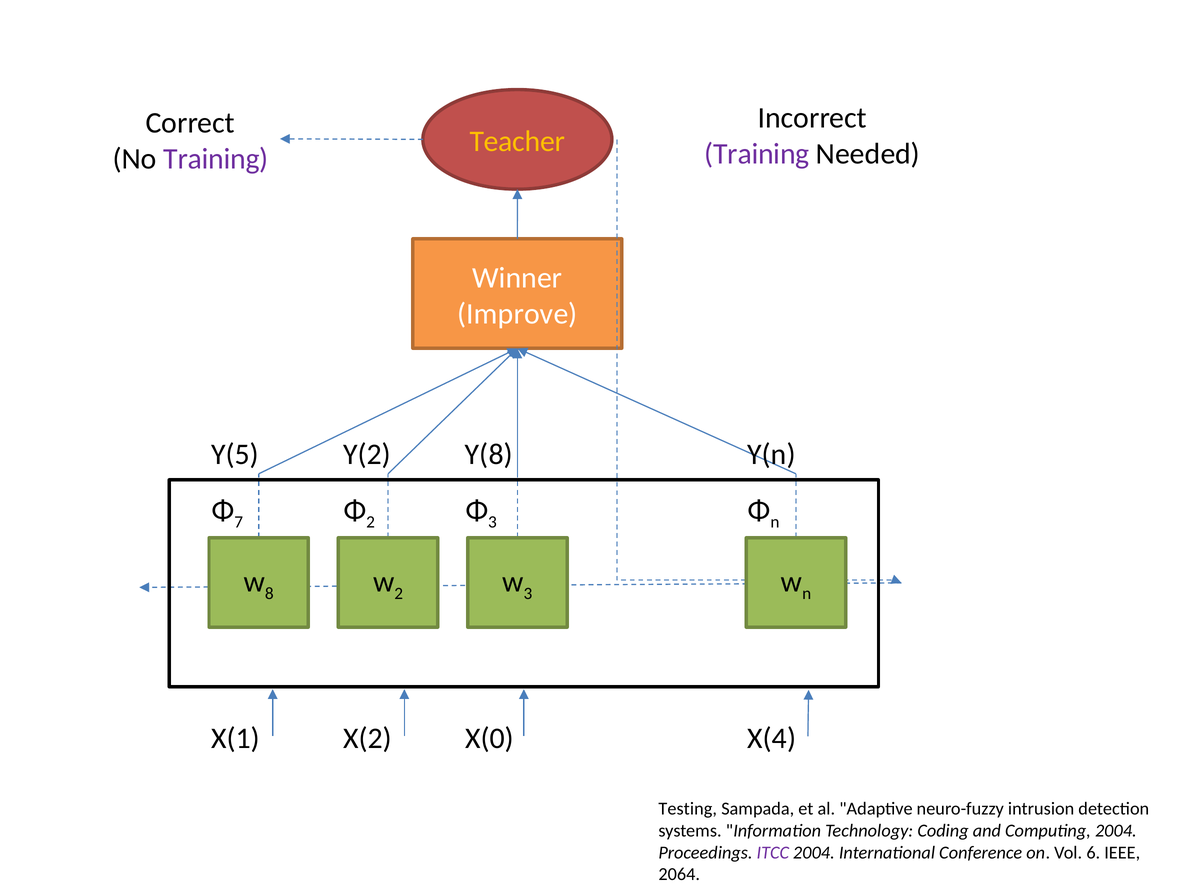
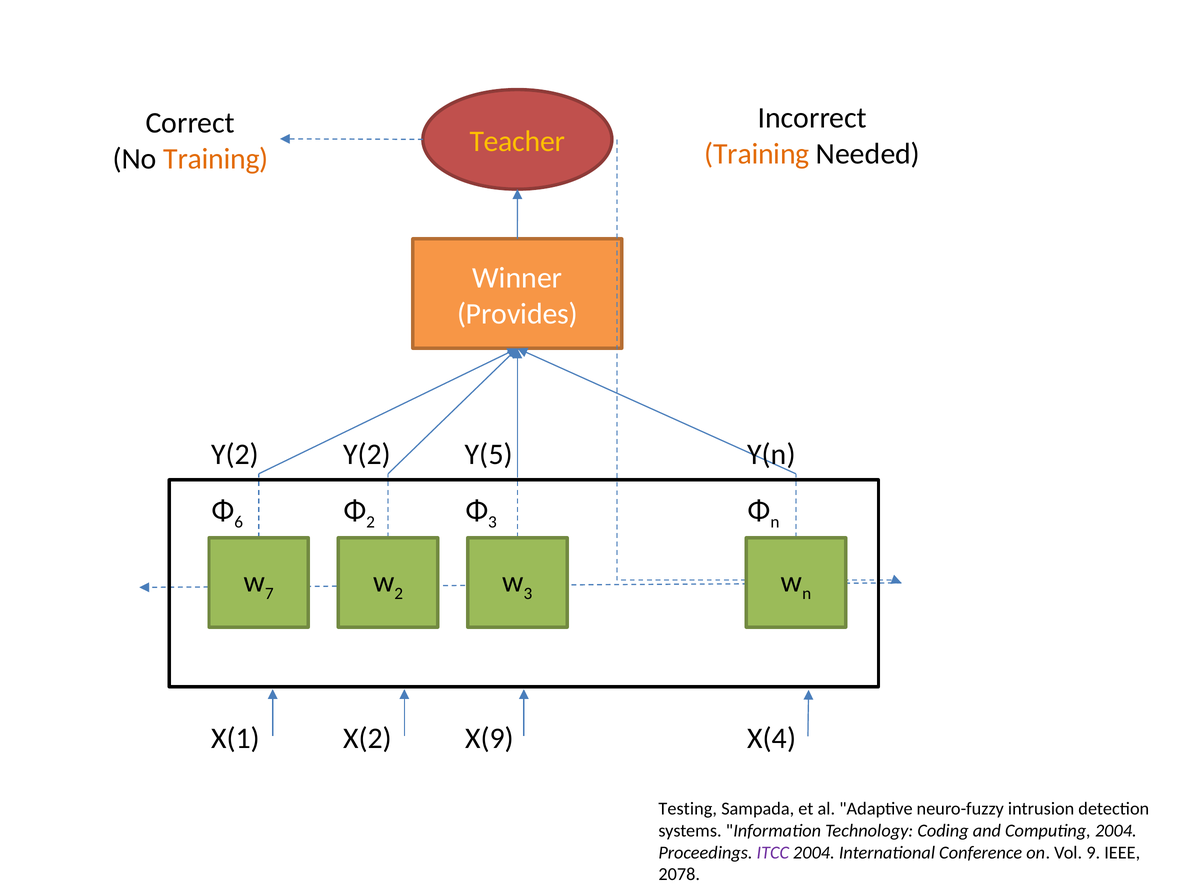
Training at (757, 154) colour: purple -> orange
Training at (216, 159) colour: purple -> orange
Improve: Improve -> Provides
Y(5 at (235, 454): Y(5 -> Y(2
Y(8: Y(8 -> Y(5
7: 7 -> 6
8: 8 -> 7
X(0: X(0 -> X(9
6: 6 -> 9
2064: 2064 -> 2078
